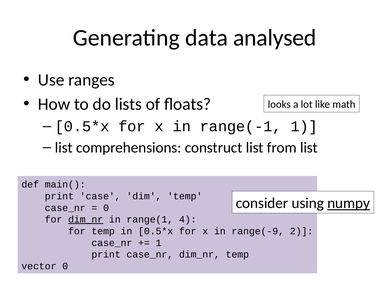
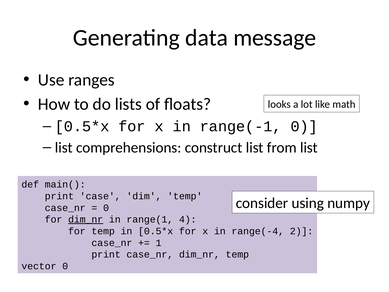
analysed: analysed -> message
range(-1 1: 1 -> 0
numpy underline: present -> none
range(-9: range(-9 -> range(-4
